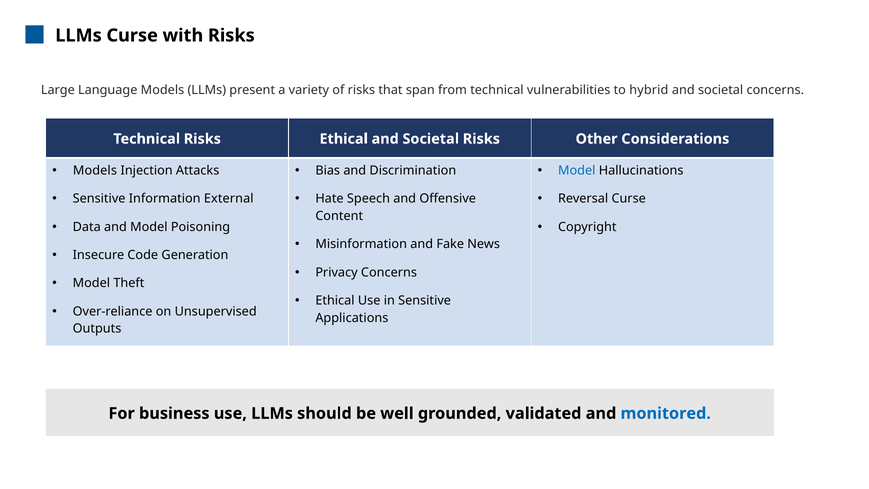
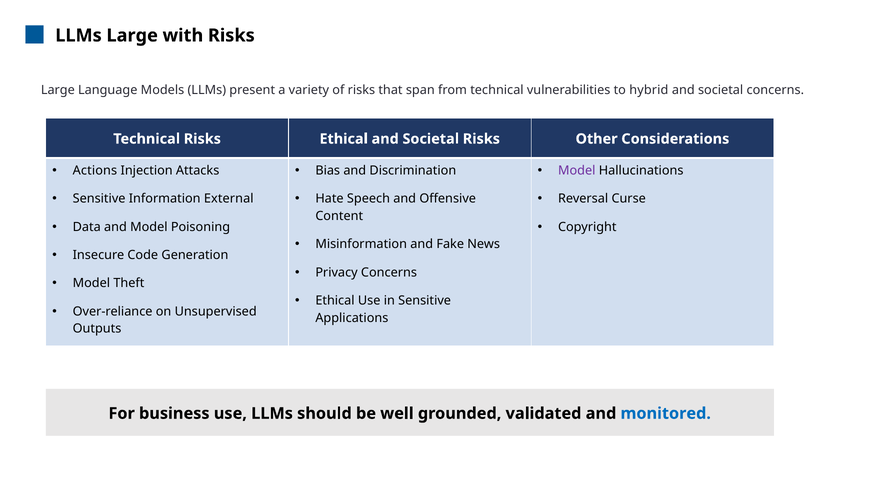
LLMs Curse: Curse -> Large
Models at (95, 171): Models -> Actions
Model at (577, 171) colour: blue -> purple
